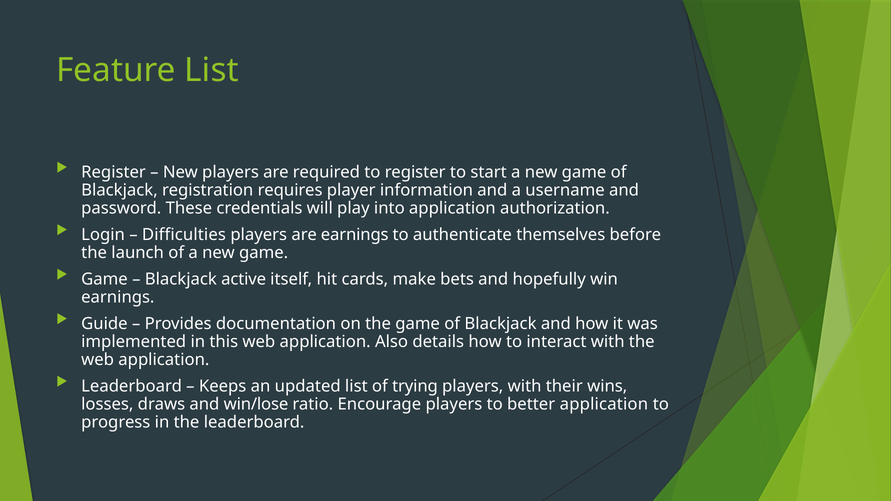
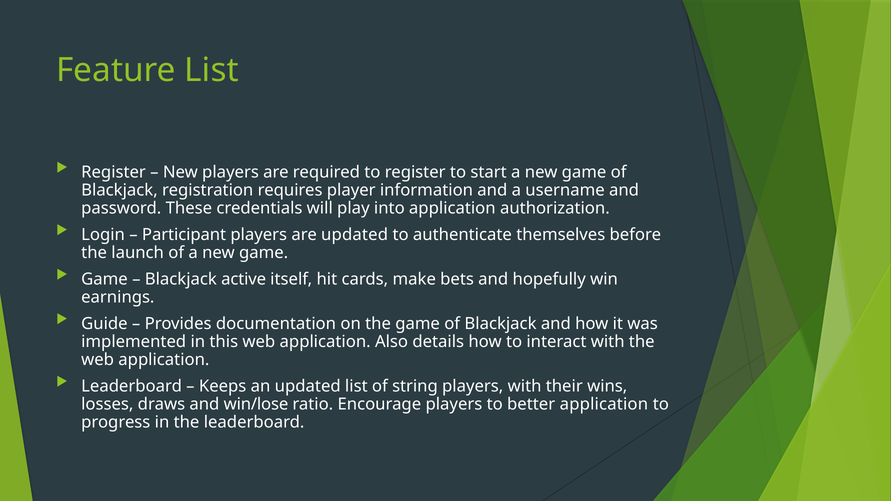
Difficulties: Difficulties -> Participant
are earnings: earnings -> updated
trying: trying -> string
